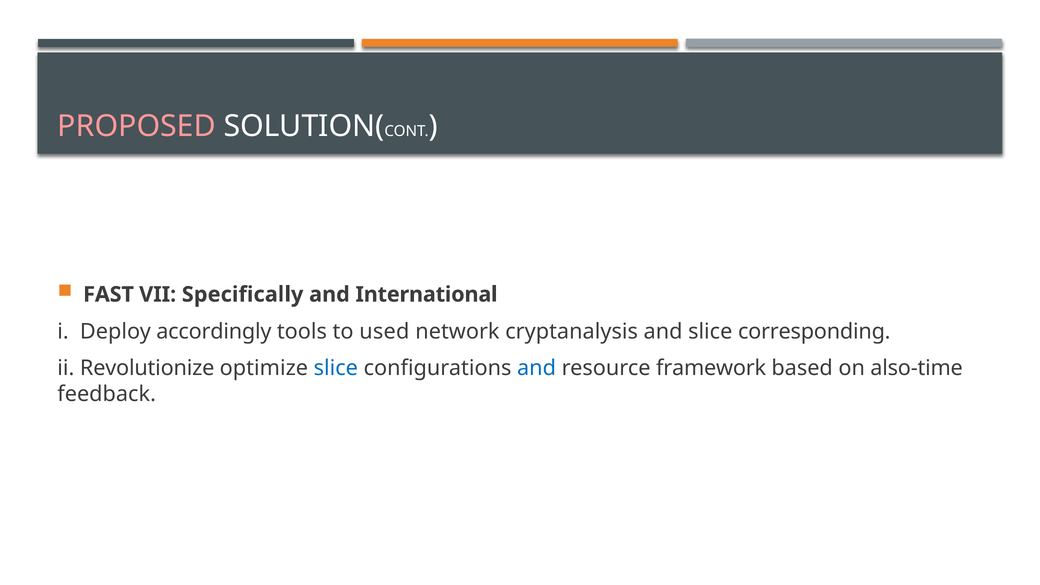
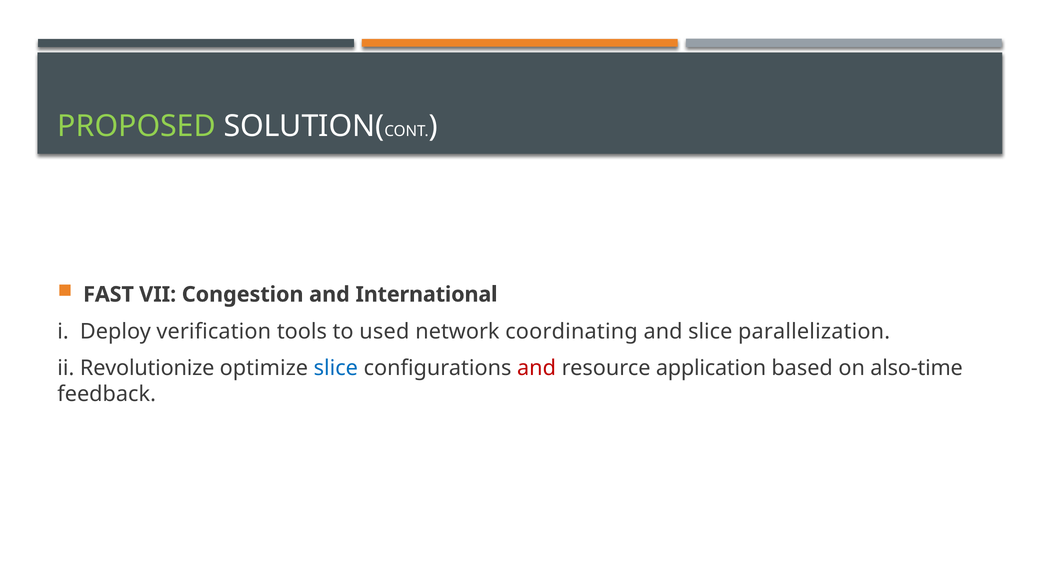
PROPOSED colour: pink -> light green
Specifically: Specifically -> Congestion
accordingly: accordingly -> verification
cryptanalysis: cryptanalysis -> coordinating
corresponding: corresponding -> parallelization
and at (537, 368) colour: blue -> red
framework: framework -> application
